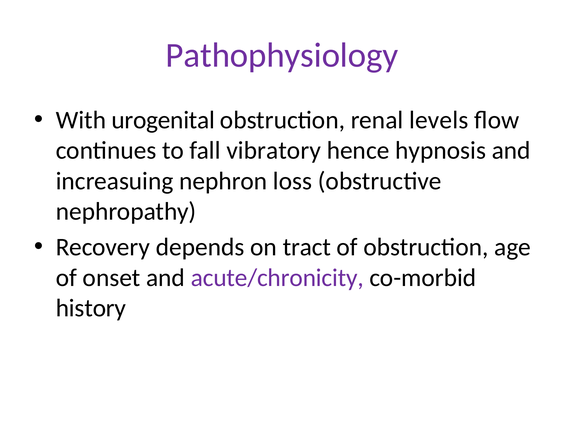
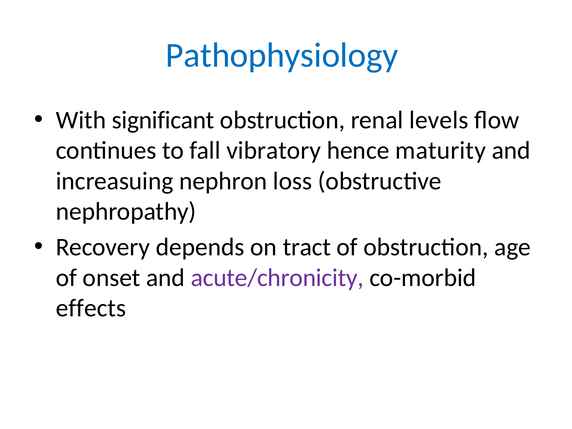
Pathophysiology colour: purple -> blue
urogenital: urogenital -> significant
hypnosis: hypnosis -> maturity
history: history -> effects
